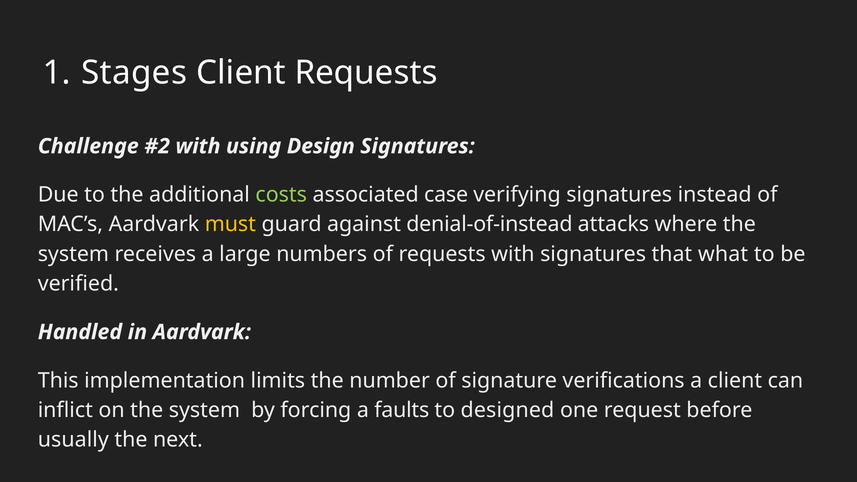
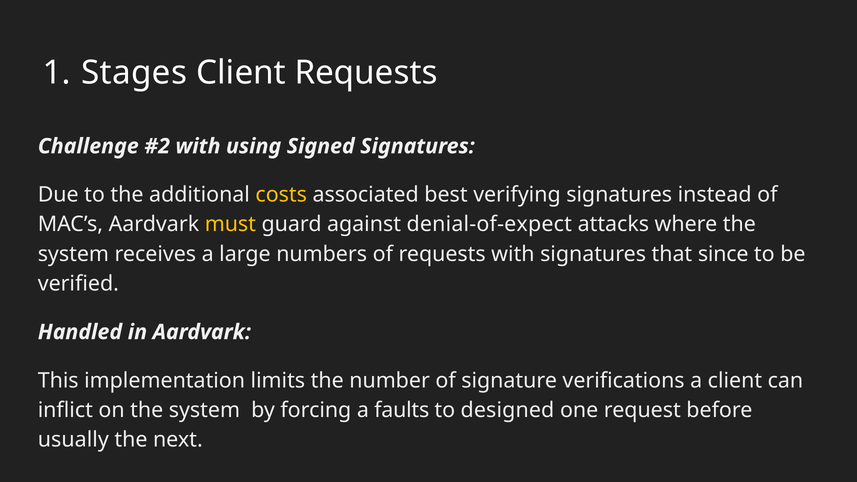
Design: Design -> Signed
costs colour: light green -> yellow
case: case -> best
denial-of-instead: denial-of-instead -> denial-of-expect
what: what -> since
